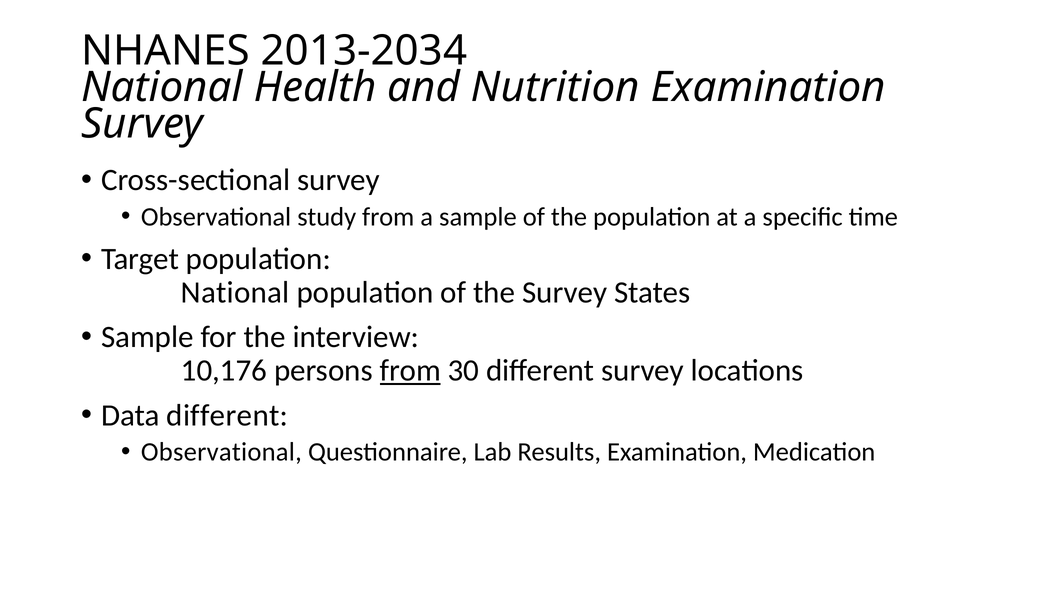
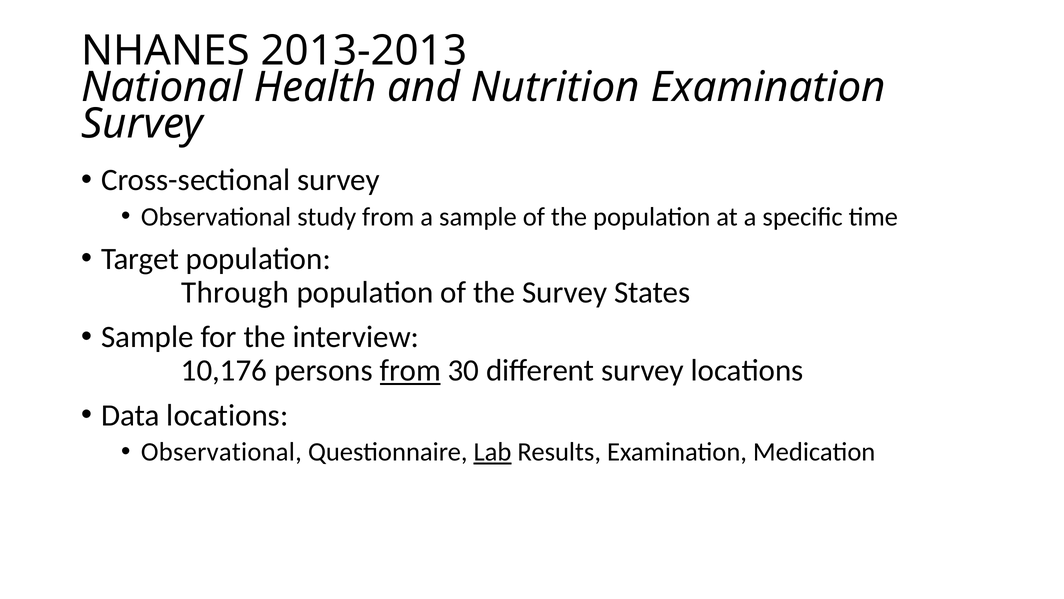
2013-2034: 2013-2034 -> 2013-2013
National at (235, 292): National -> Through
Data different: different -> locations
Lab underline: none -> present
